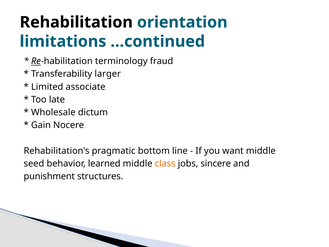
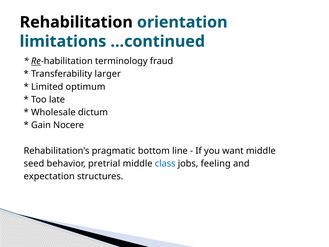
associate: associate -> optimum
learned: learned -> pretrial
class colour: orange -> blue
sincere: sincere -> feeling
punishment: punishment -> expectation
